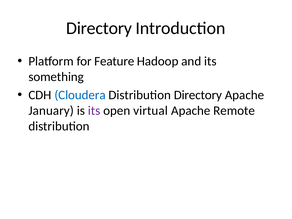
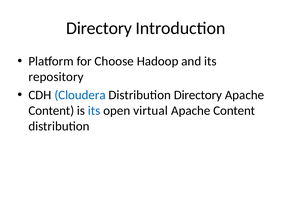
Feature: Feature -> Choose
something: something -> repository
January at (51, 111): January -> Content
its at (94, 111) colour: purple -> blue
Remote at (234, 111): Remote -> Content
